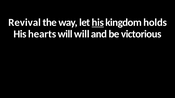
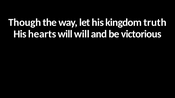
Revival: Revival -> Though
his at (98, 23) underline: present -> none
holds: holds -> truth
